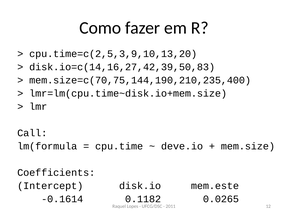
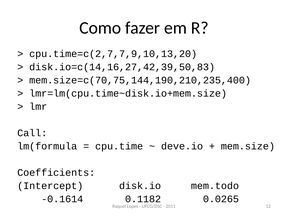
cpu.time=c(2,5,3,9,10,13,20: cpu.time=c(2,5,3,9,10,13,20 -> cpu.time=c(2,7,7,9,10,13,20
mem.este: mem.este -> mem.todo
